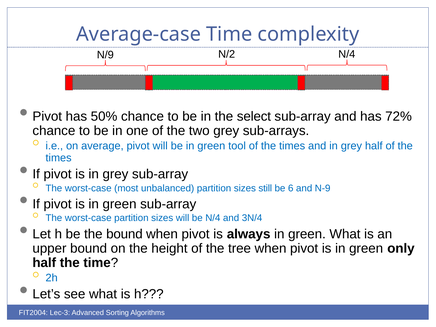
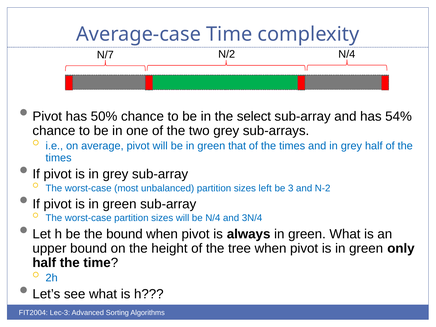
N/9: N/9 -> N/7
72%: 72% -> 54%
tool: tool -> that
still: still -> left
6: 6 -> 3
N-9: N-9 -> N-2
